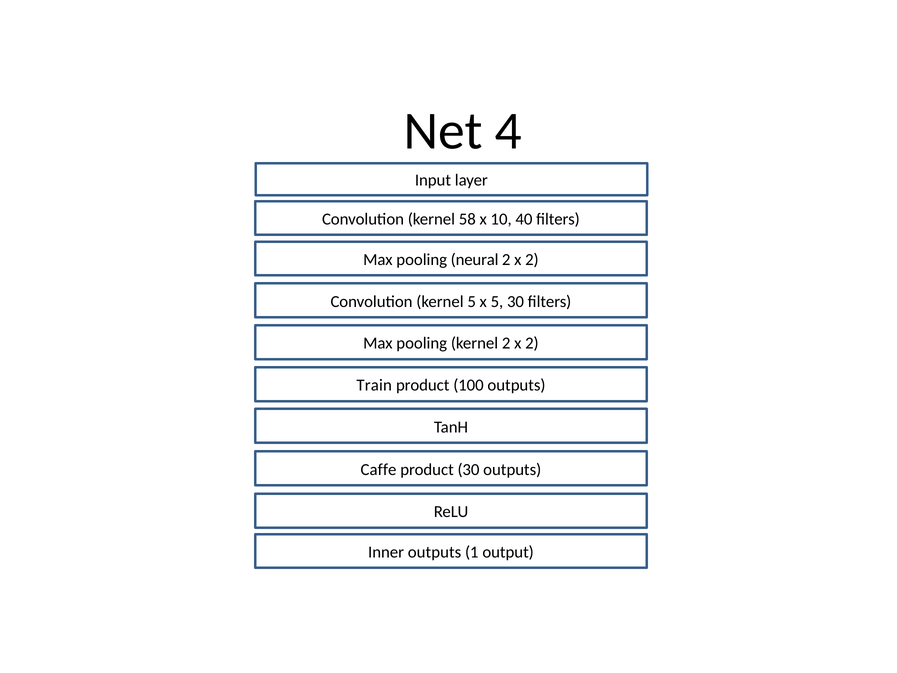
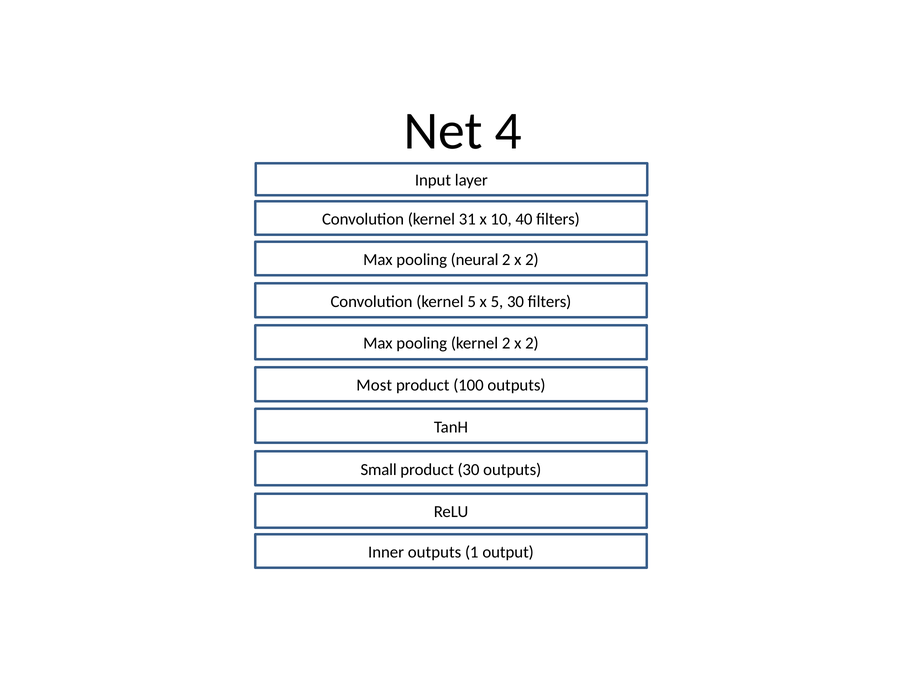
58: 58 -> 31
Train: Train -> Most
Caffe: Caffe -> Small
